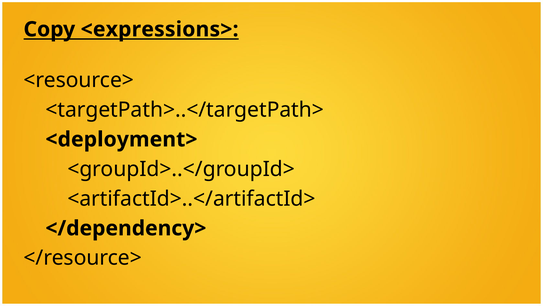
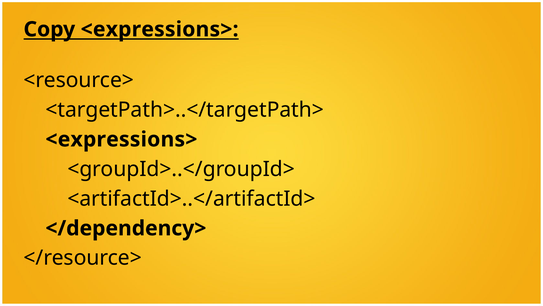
<deployment> at (121, 139): <deployment> -> <expressions>
